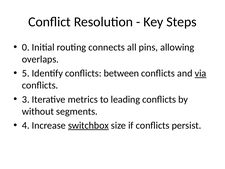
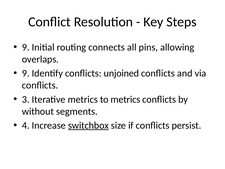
0 at (26, 47): 0 -> 9
5 at (26, 73): 5 -> 9
between: between -> unjoined
via underline: present -> none
to leading: leading -> metrics
